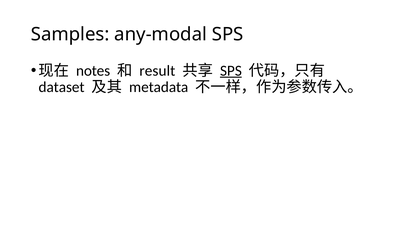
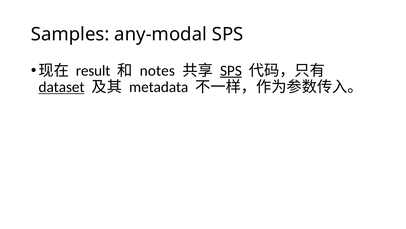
notes: notes -> result
result: result -> notes
dataset underline: none -> present
